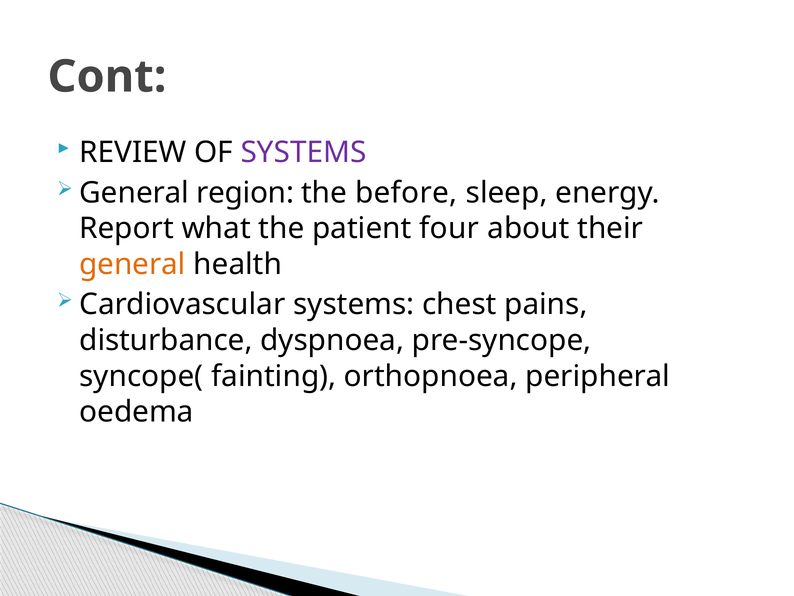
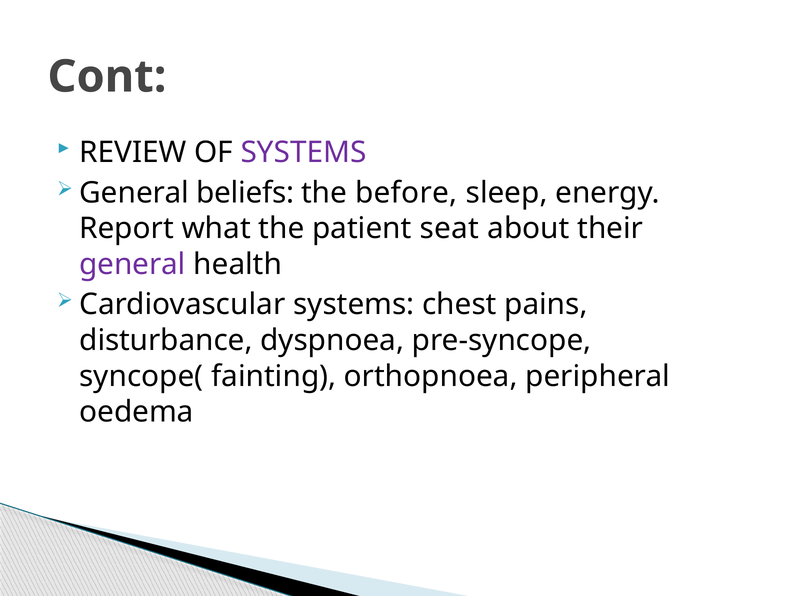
region: region -> beliefs
four: four -> seat
general at (132, 264) colour: orange -> purple
